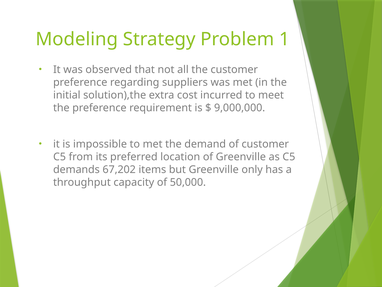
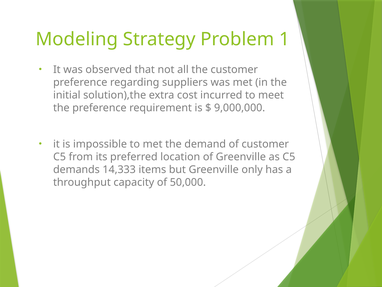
67,202: 67,202 -> 14,333
